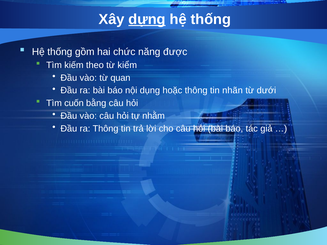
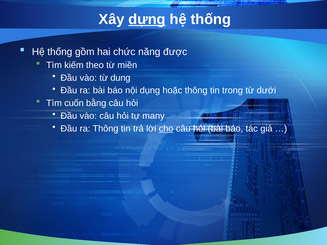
kiểm: kiểm -> miền
quan: quan -> dung
nhãn: nhãn -> trong
nhằm: nhằm -> many
cho underline: none -> present
